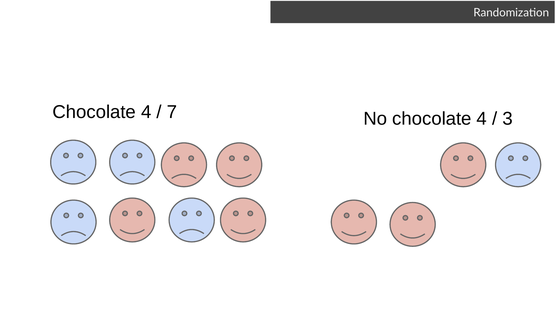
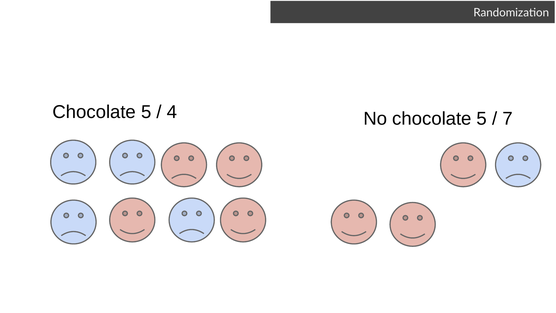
4 at (146, 112): 4 -> 5
7: 7 -> 4
No chocolate 4: 4 -> 5
3: 3 -> 7
